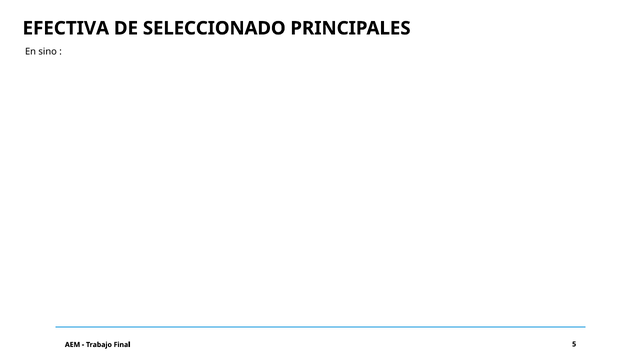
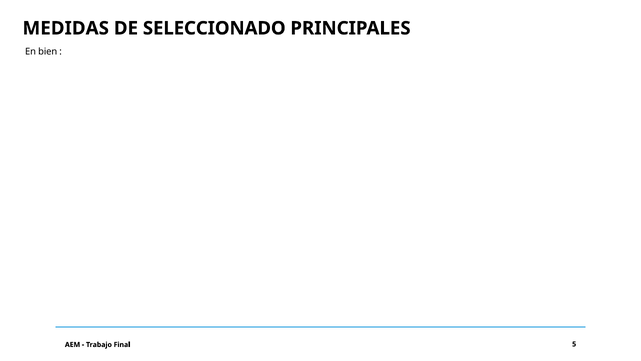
EFECTIVA: EFECTIVA -> MEDIDAS
sino: sino -> bien
